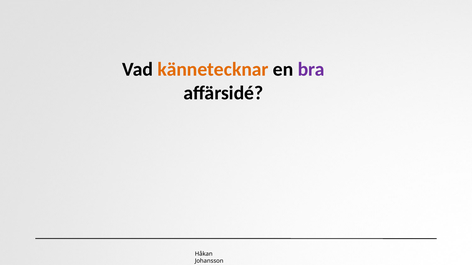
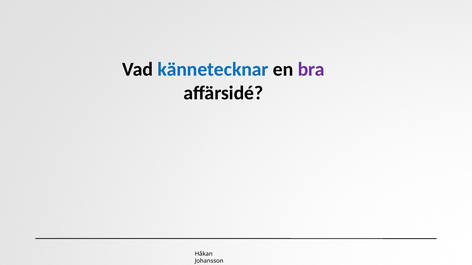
kännetecknar colour: orange -> blue
